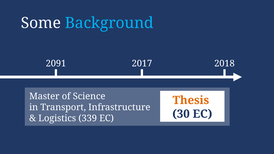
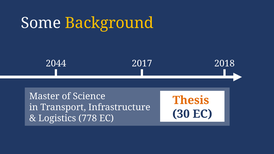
Background colour: light blue -> yellow
2091: 2091 -> 2044
339: 339 -> 778
